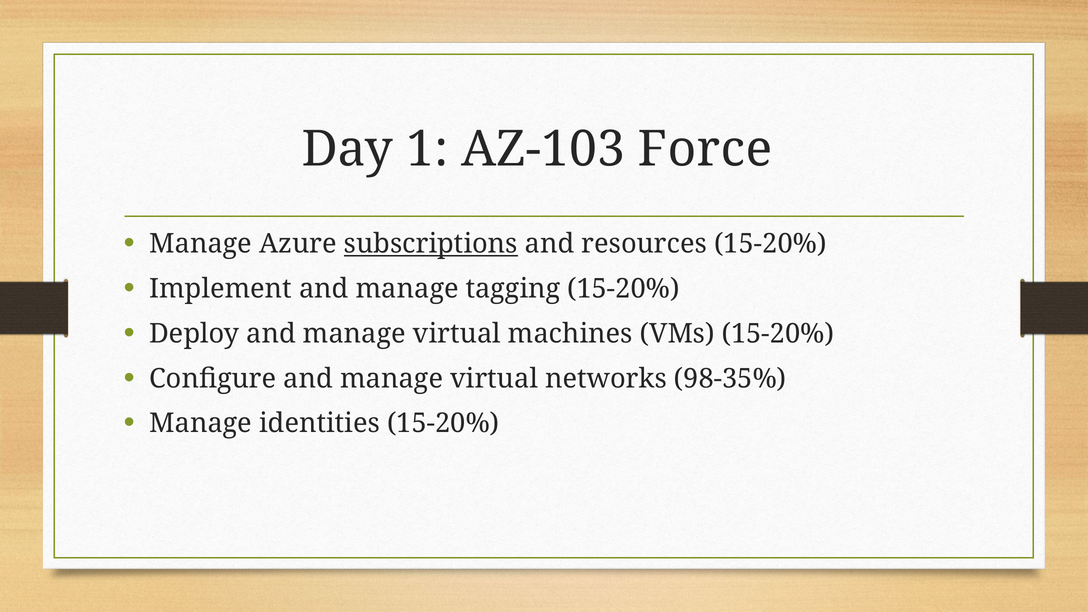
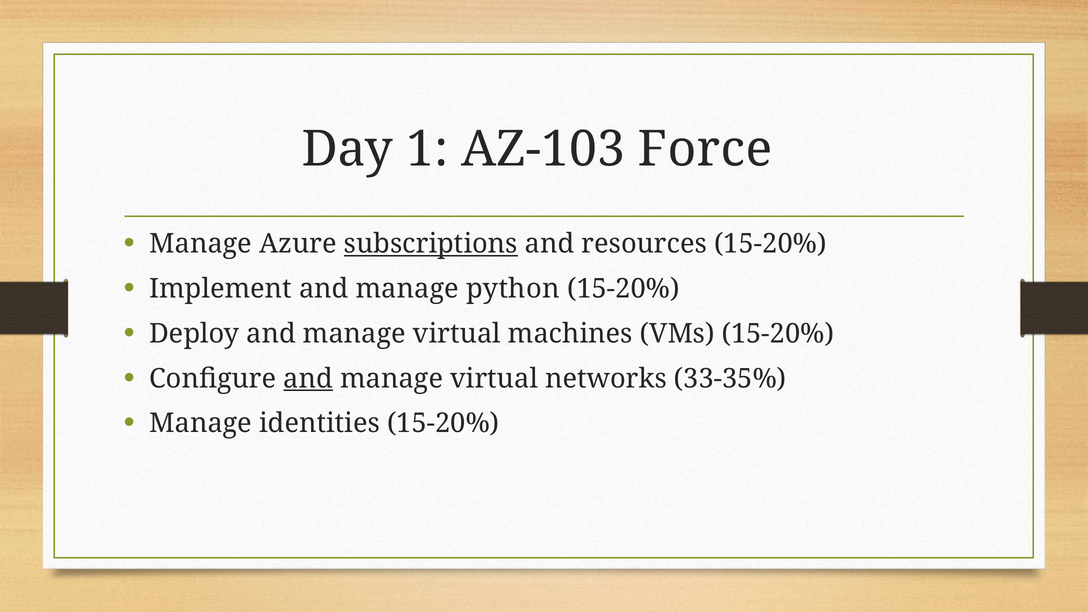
tagging: tagging -> python
and at (308, 379) underline: none -> present
98-35%: 98-35% -> 33-35%
